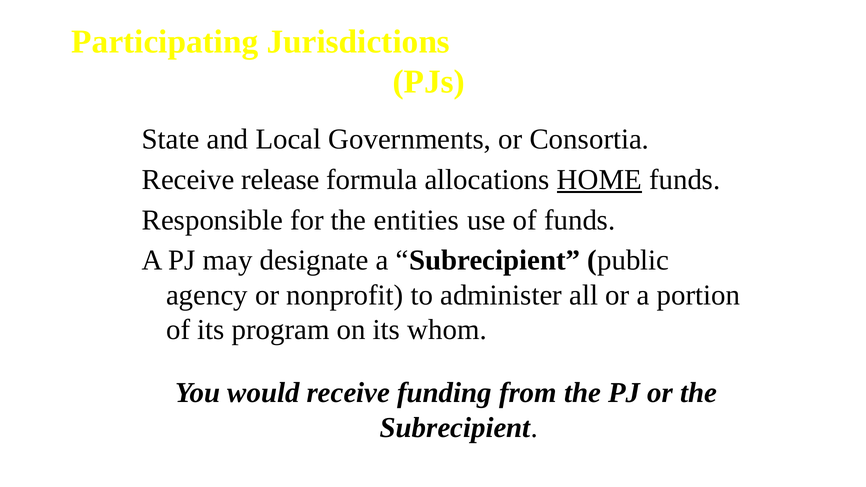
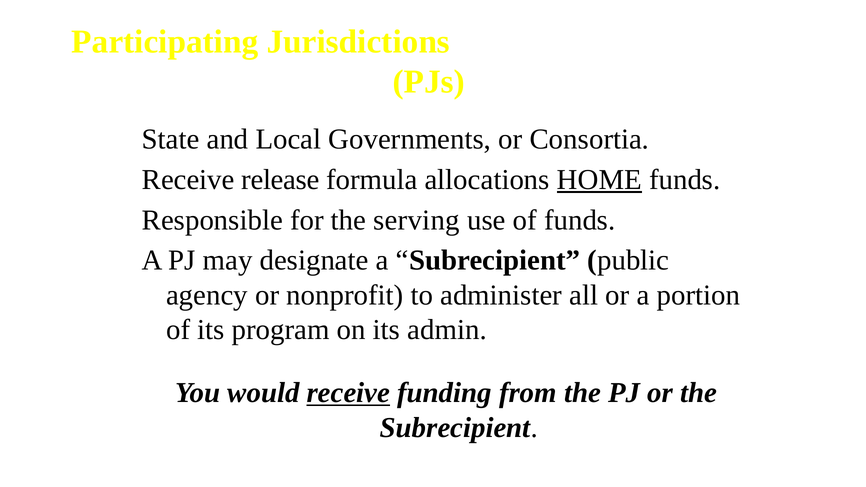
entities: entities -> serving
whom: whom -> admin
receive at (348, 393) underline: none -> present
